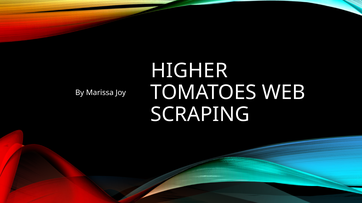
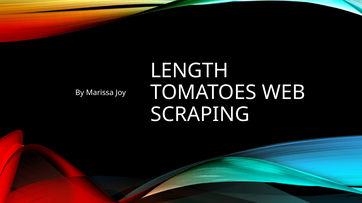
HIGHER: HIGHER -> LENGTH
